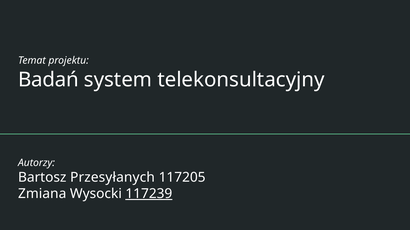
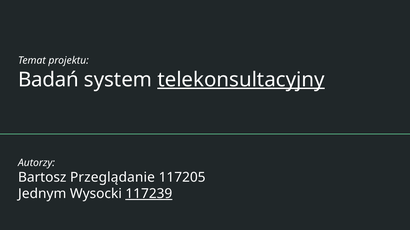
telekonsultacyjny underline: none -> present
Przesyłanych: Przesyłanych -> Przeglądanie
Zmiana: Zmiana -> Jednym
